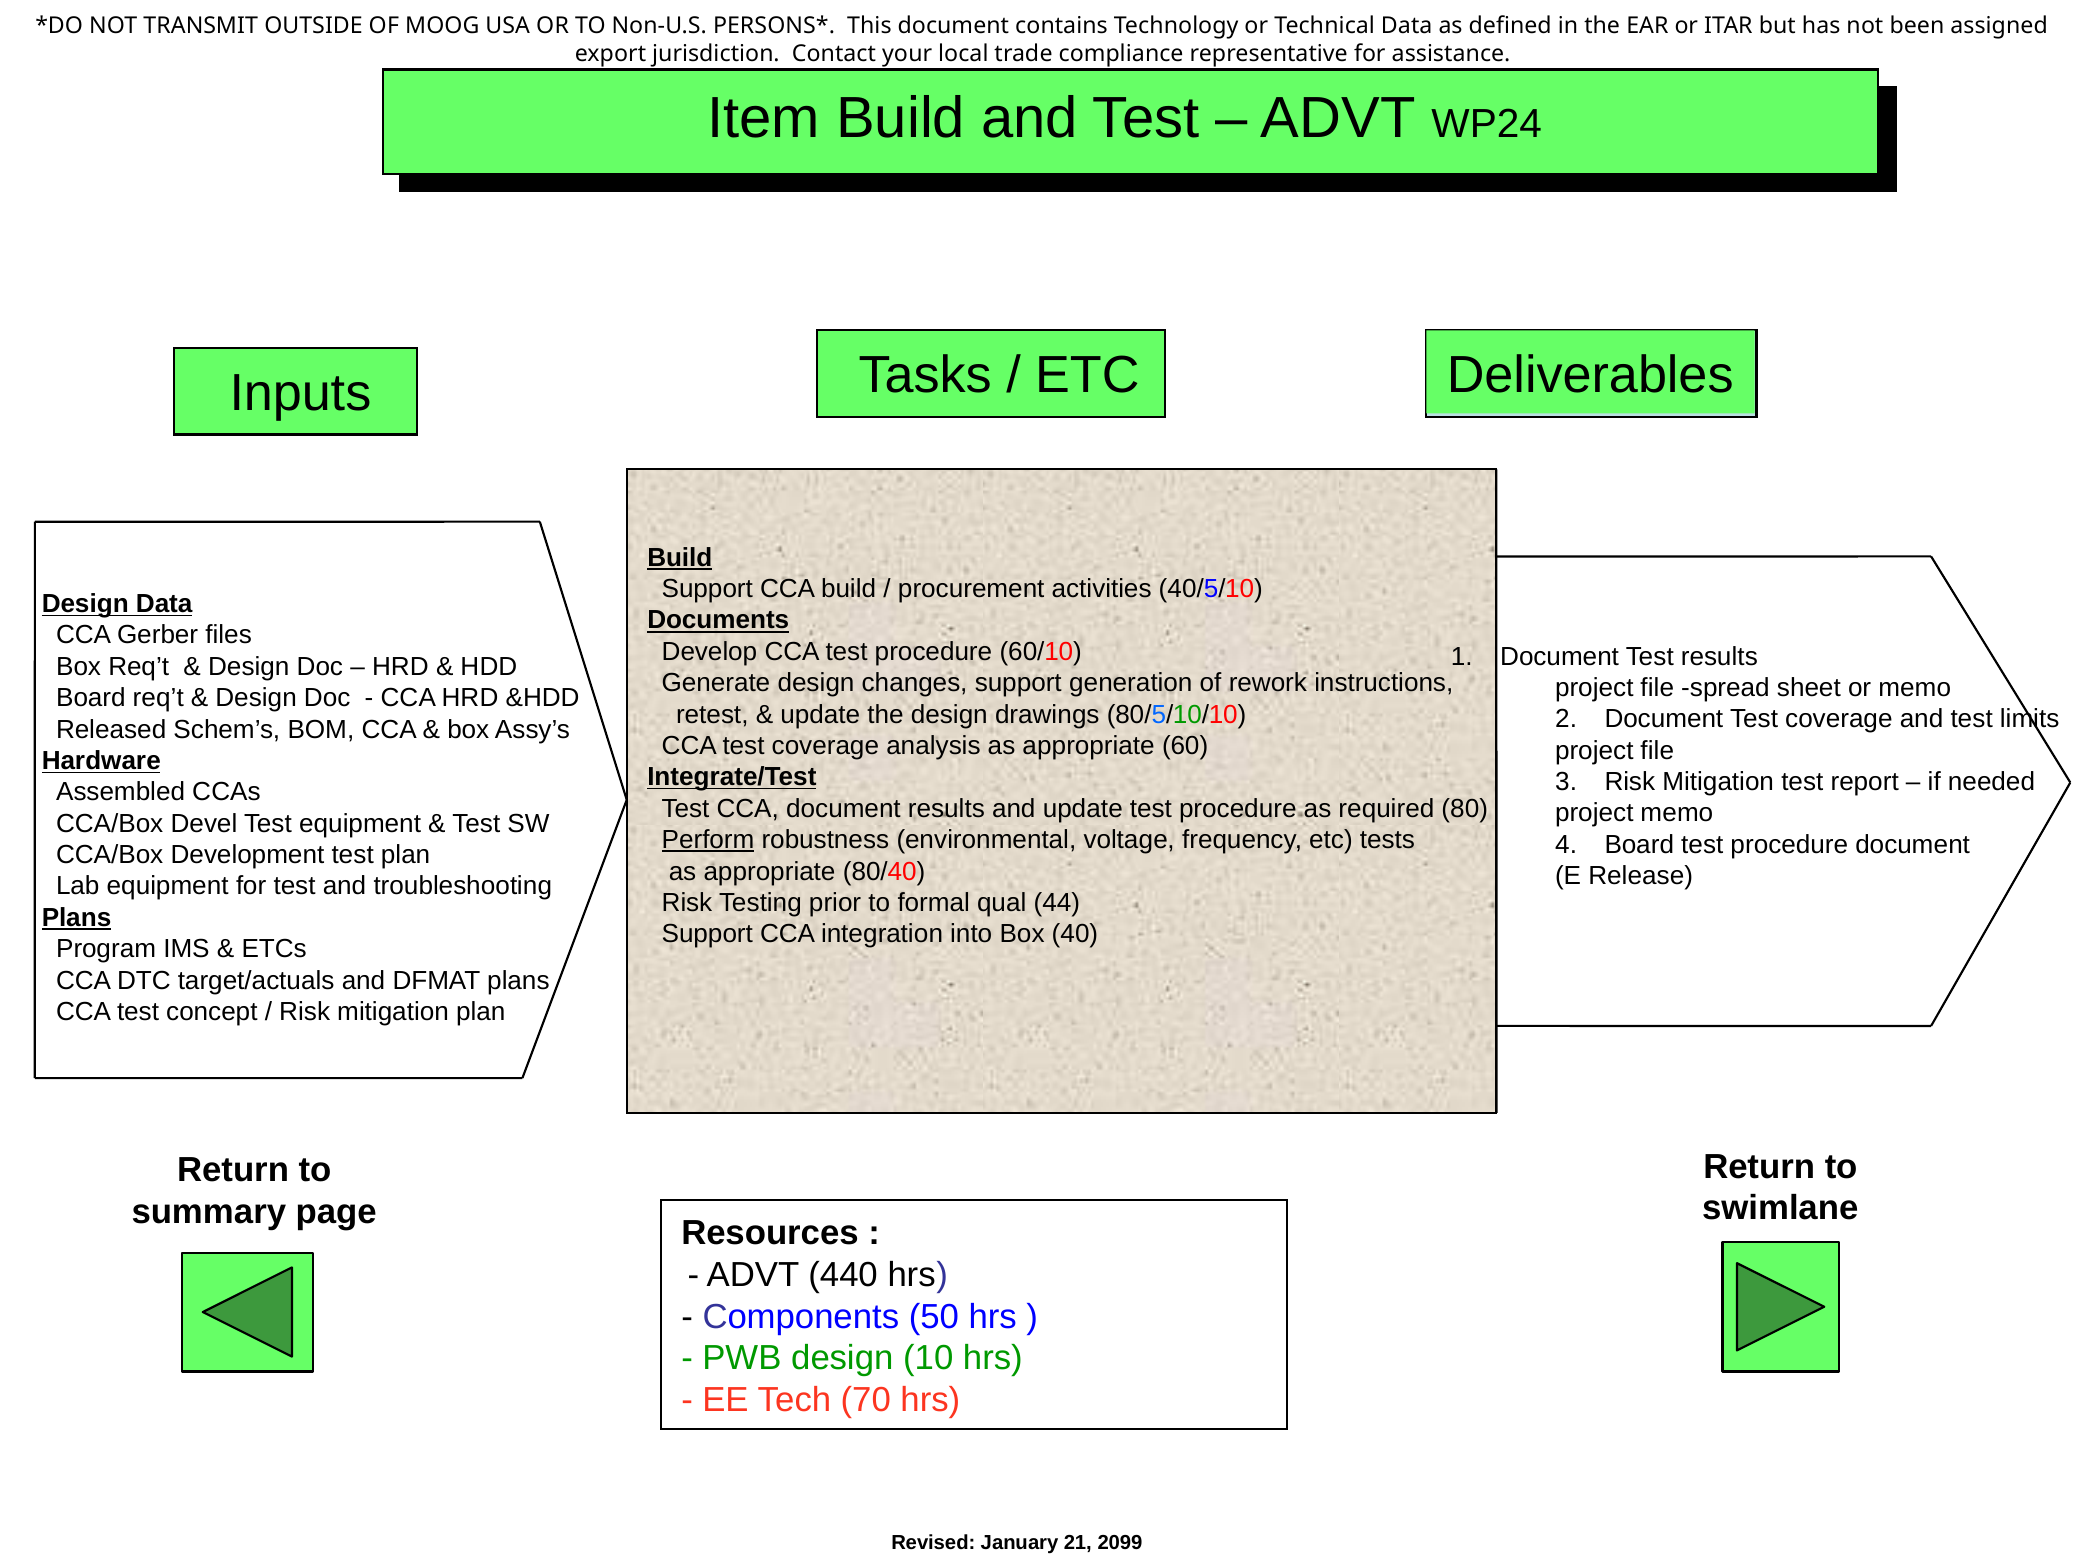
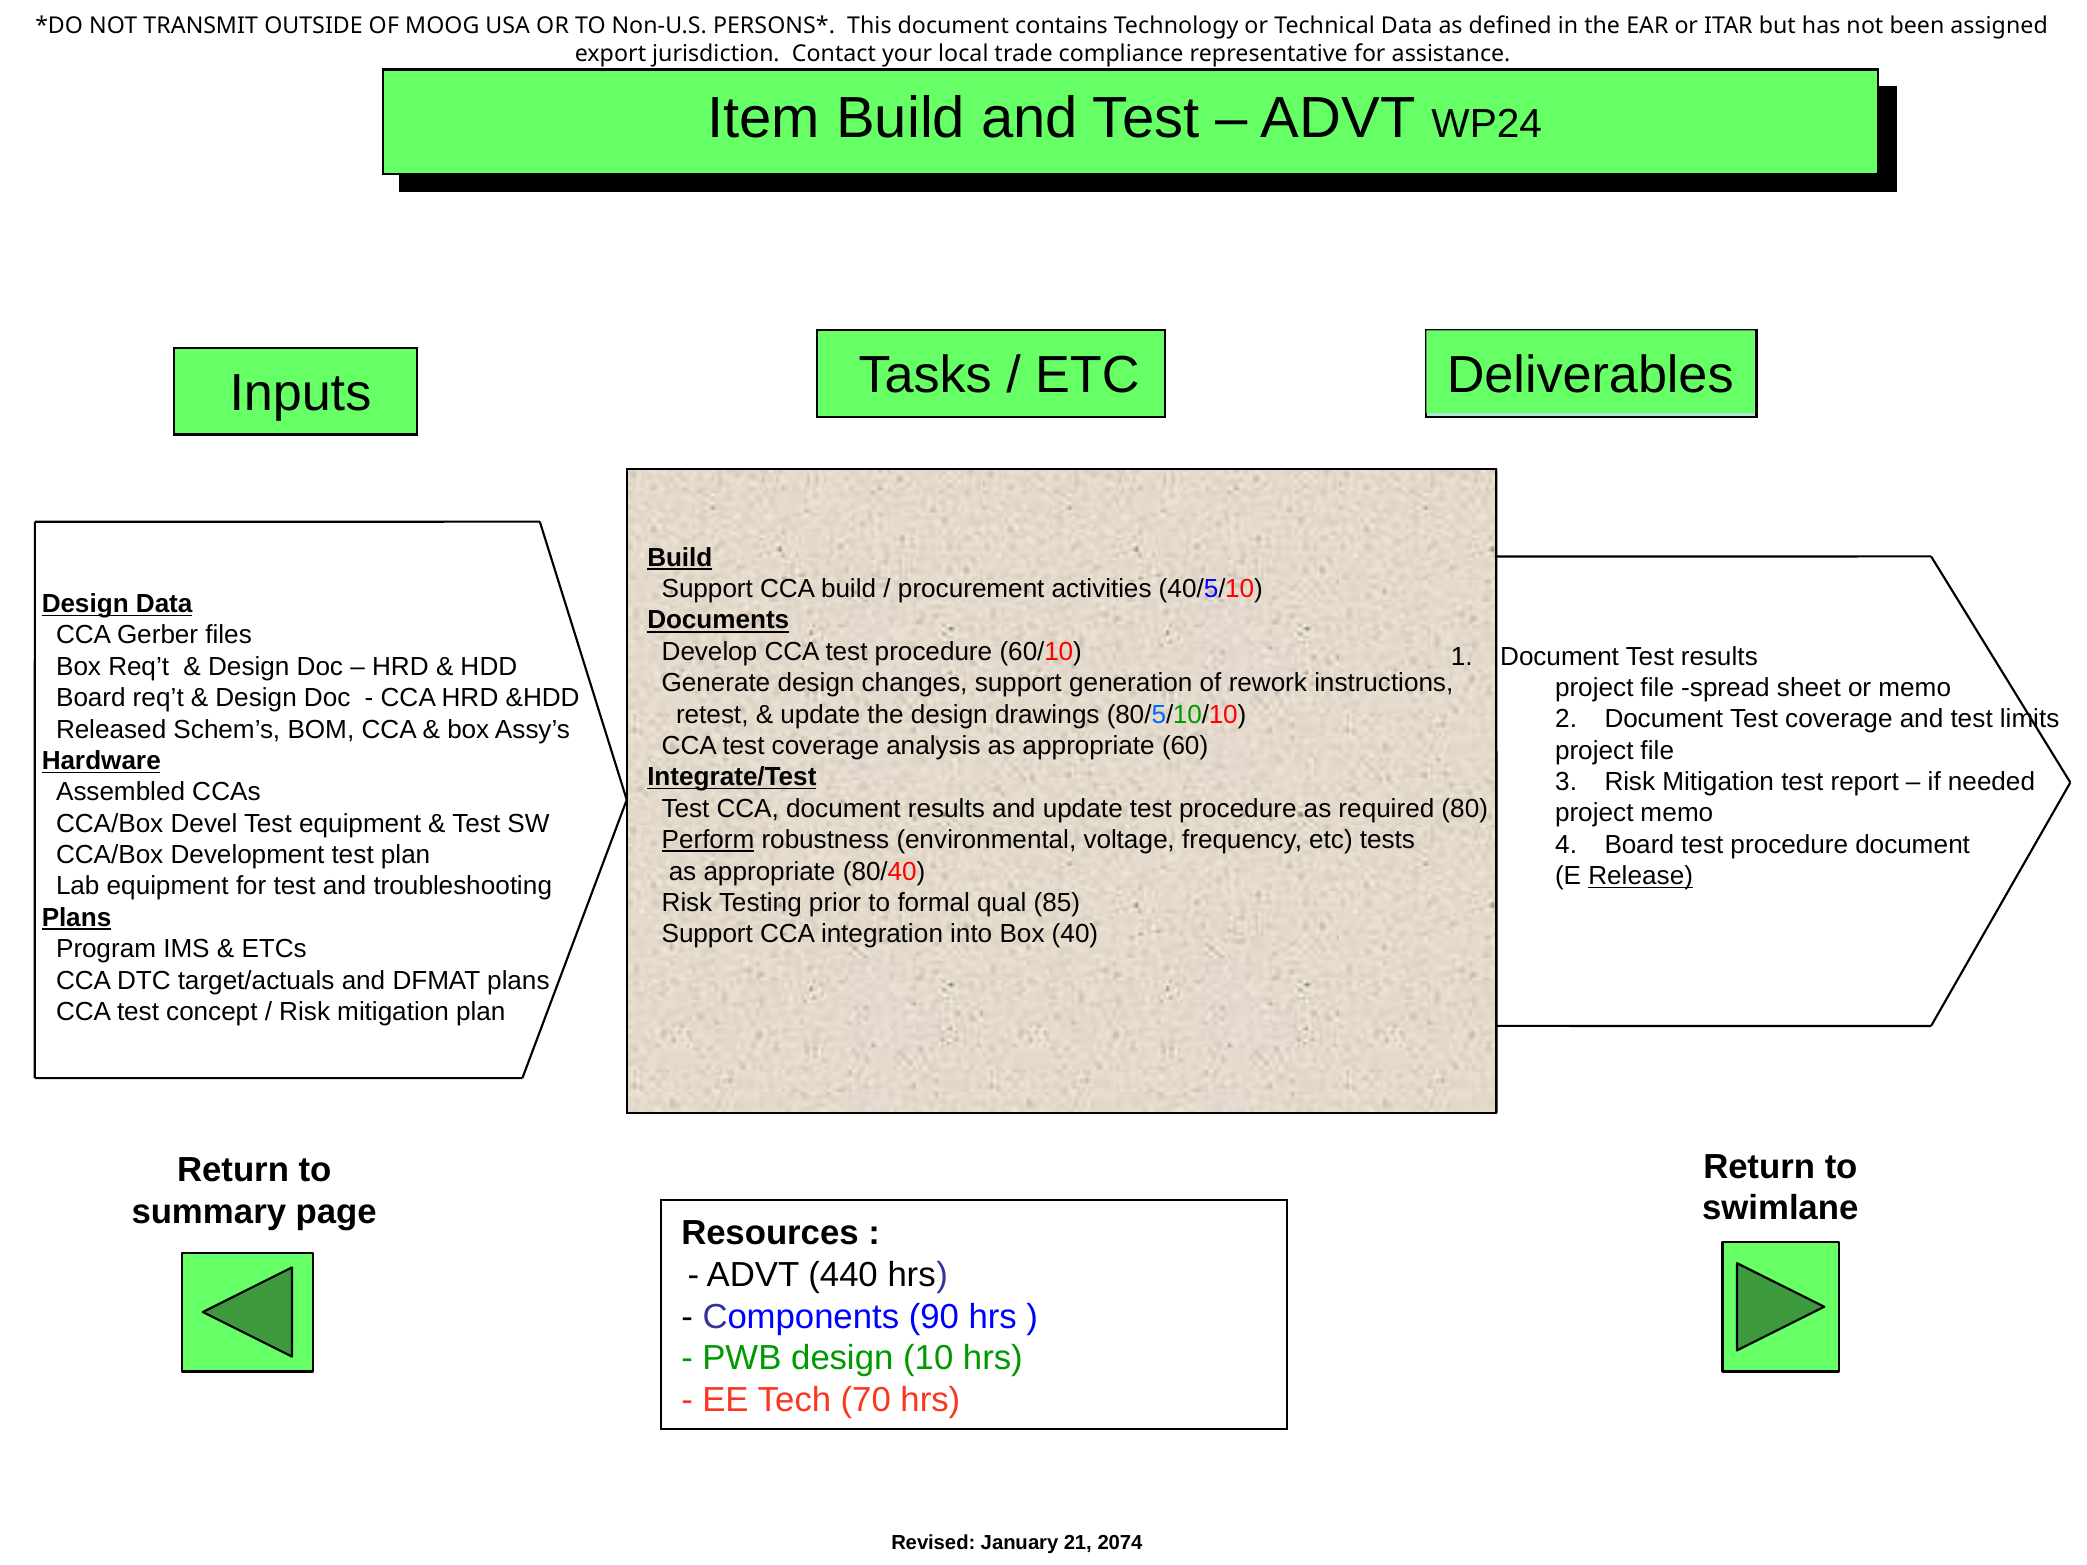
Release underline: none -> present
44: 44 -> 85
50: 50 -> 90
2099: 2099 -> 2074
